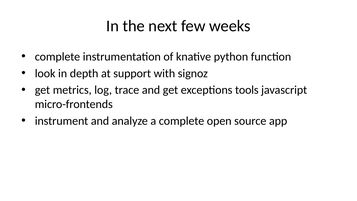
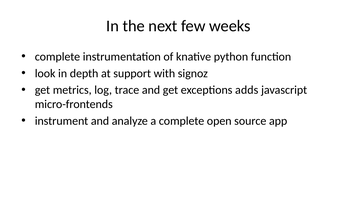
tools: tools -> adds
